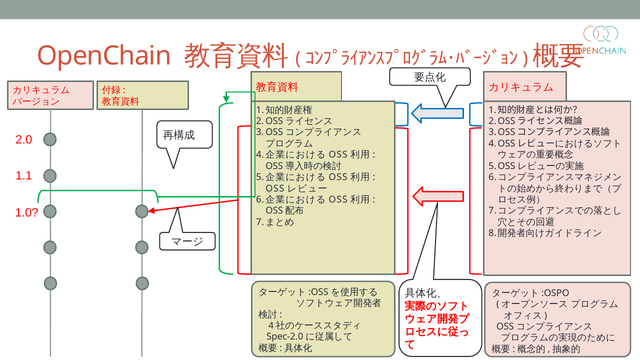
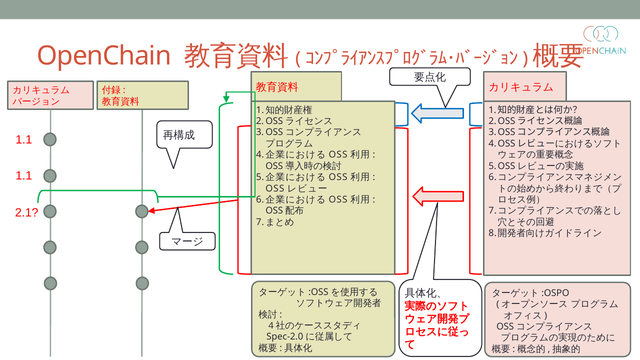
2.0 at (24, 140): 2.0 -> 1.1
1.0: 1.0 -> 2.1
